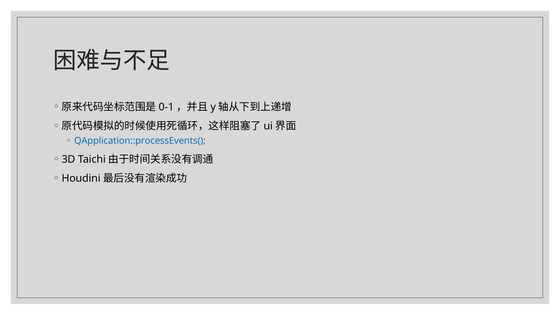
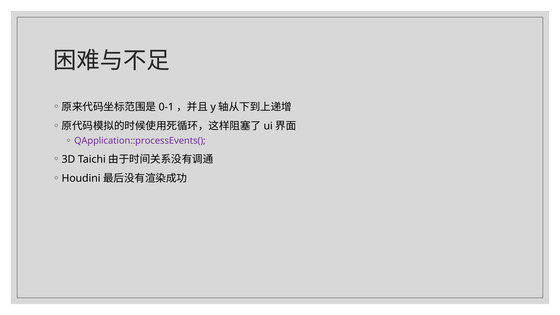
QApplication::processEvents( colour: blue -> purple
